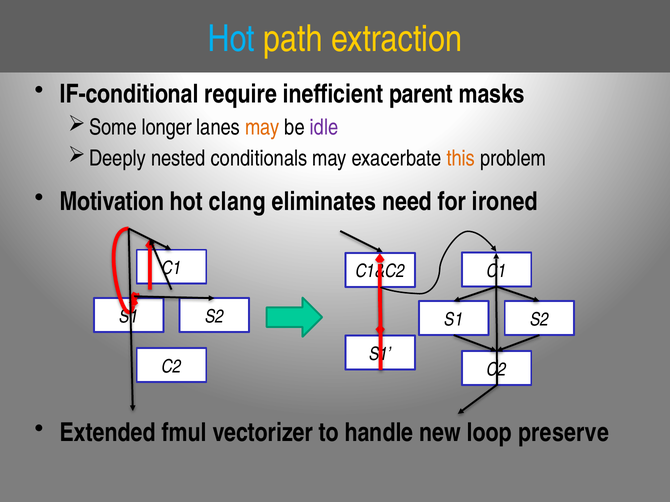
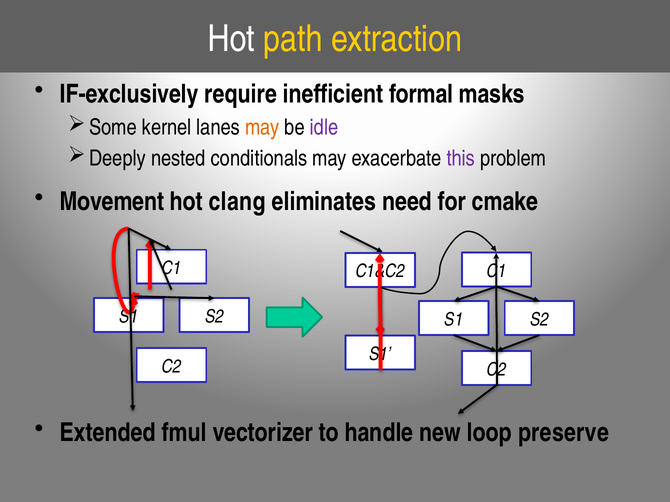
Hot at (231, 39) colour: light blue -> white
IF-conditional: IF-conditional -> IF-exclusively
parent: parent -> formal
longer: longer -> kernel
this colour: orange -> purple
Motivation: Motivation -> Movement
ironed: ironed -> cmake
